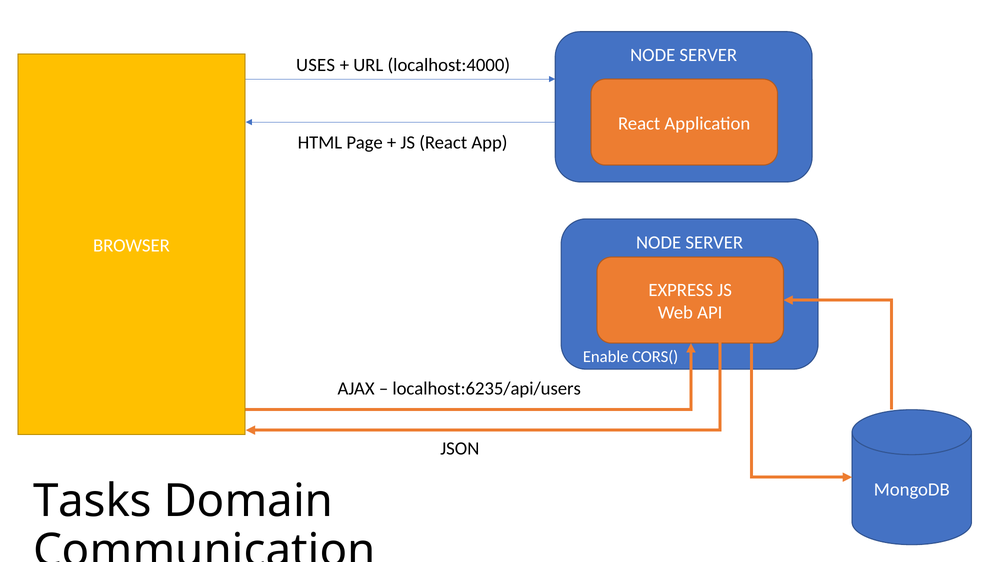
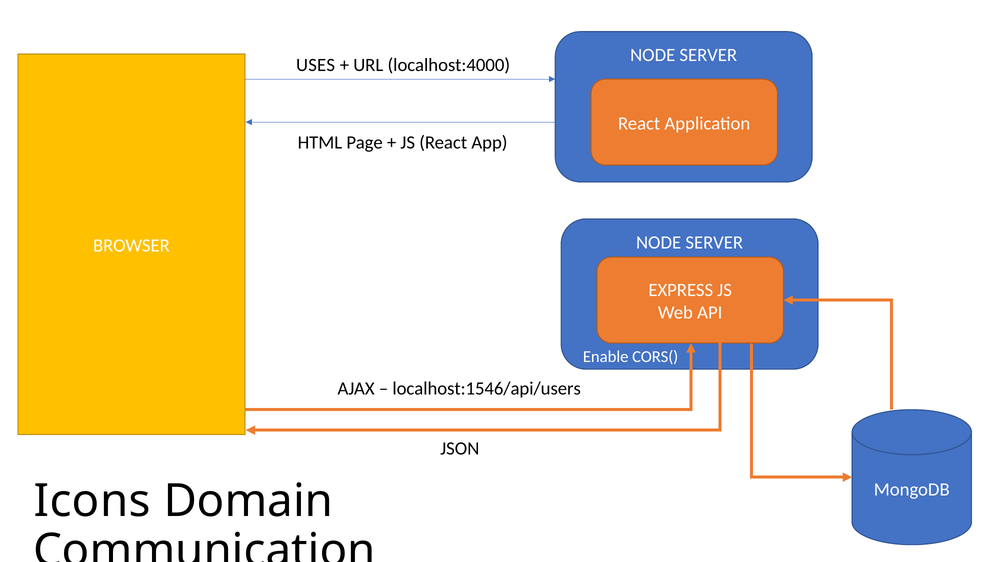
localhost:6235/api/users: localhost:6235/api/users -> localhost:1546/api/users
Tasks: Tasks -> Icons
